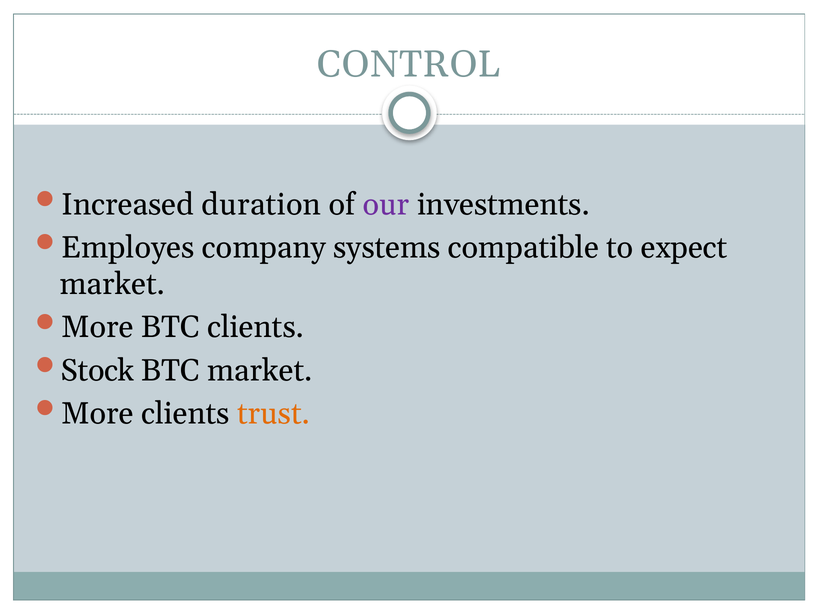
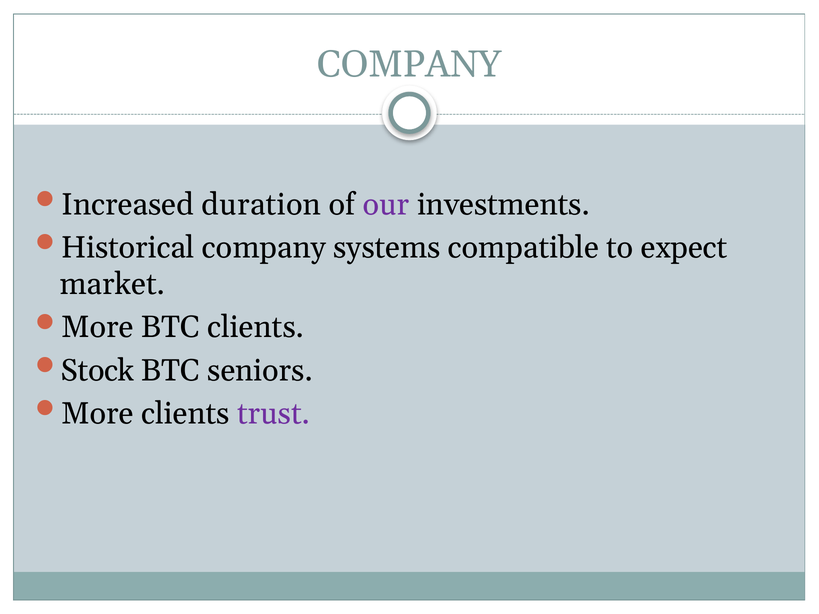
CONTROL at (409, 64): CONTROL -> COMPANY
Employes: Employes -> Historical
BTC market: market -> seniors
trust colour: orange -> purple
